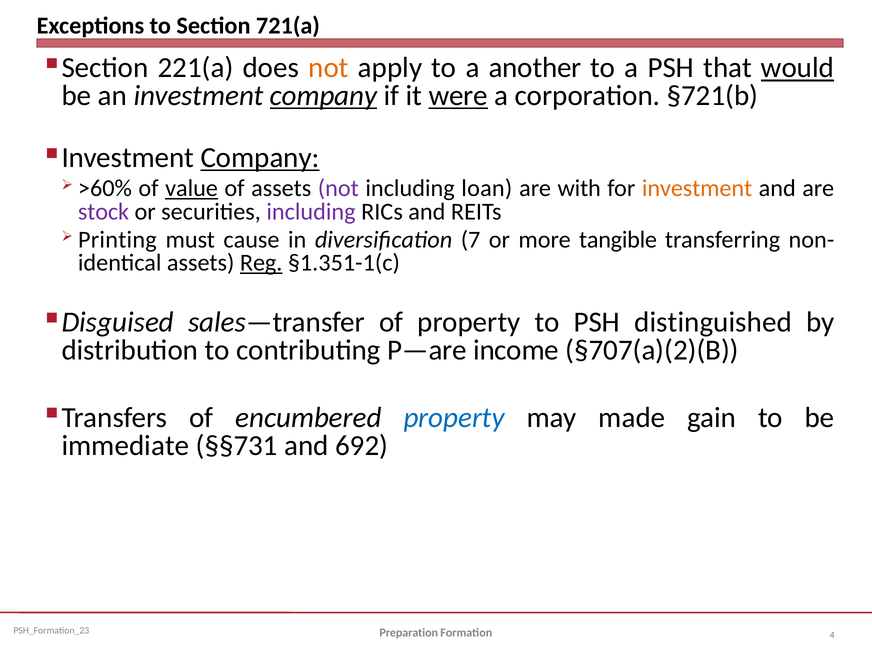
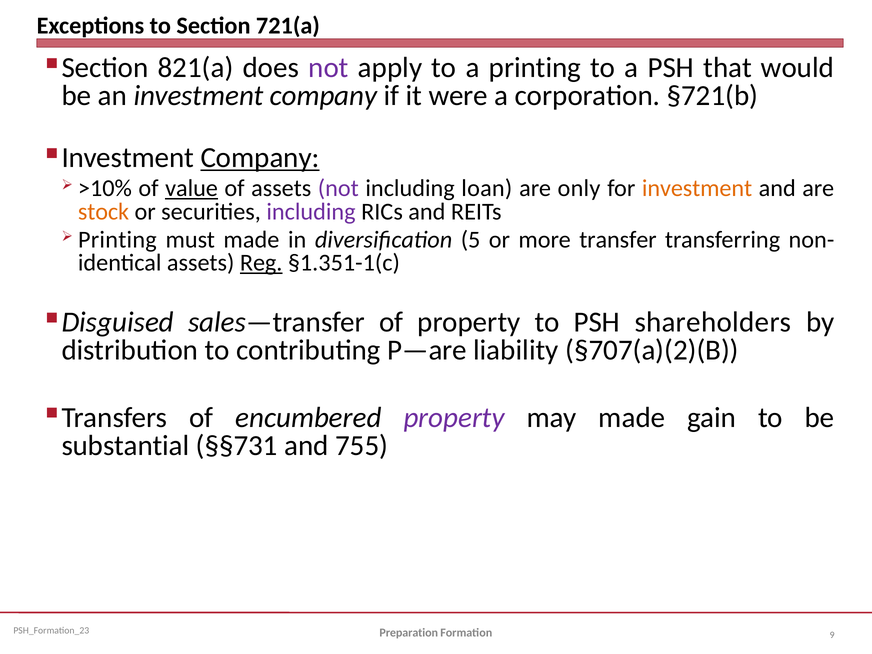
221(a: 221(a -> 821(a
not at (329, 68) colour: orange -> purple
a another: another -> printing
would underline: present -> none
company at (324, 96) underline: present -> none
were underline: present -> none
>60%: >60% -> >10%
with: with -> only
stock colour: purple -> orange
must cause: cause -> made
7: 7 -> 5
tangible: tangible -> transfer
distinguished: distinguished -> shareholders
income: income -> liability
property at (454, 418) colour: blue -> purple
immediate: immediate -> substantial
692: 692 -> 755
4: 4 -> 9
